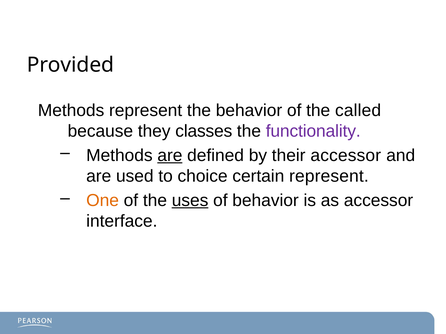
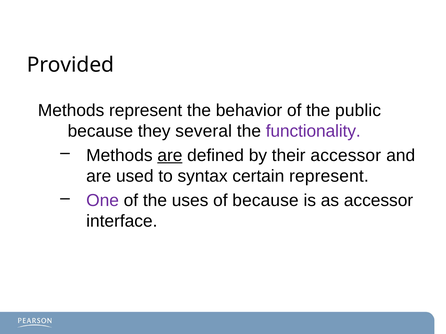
called: called -> public
classes: classes -> several
choice: choice -> syntax
One colour: orange -> purple
uses underline: present -> none
of behavior: behavior -> because
